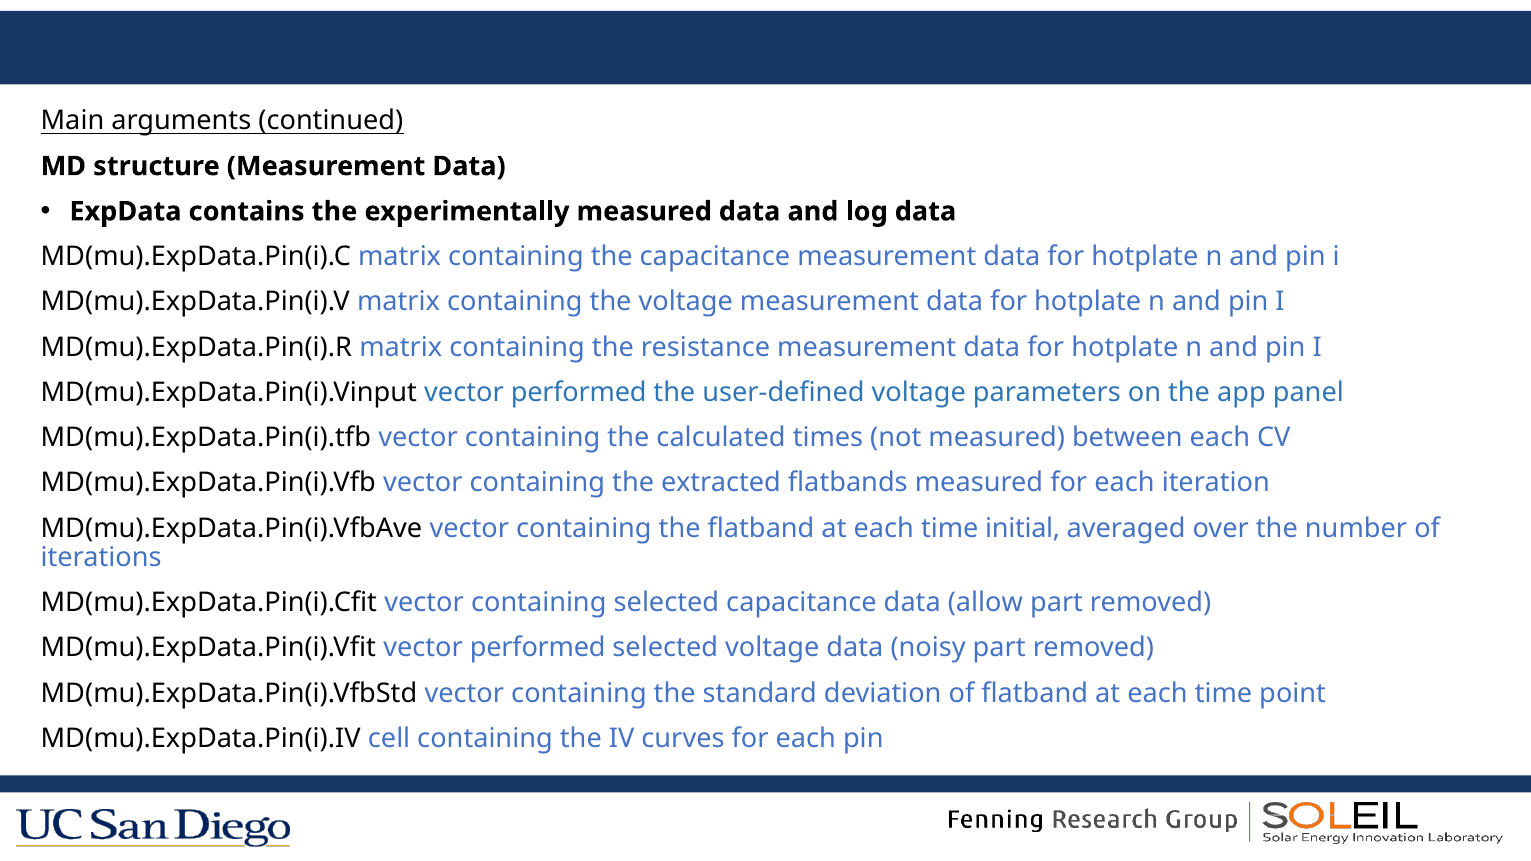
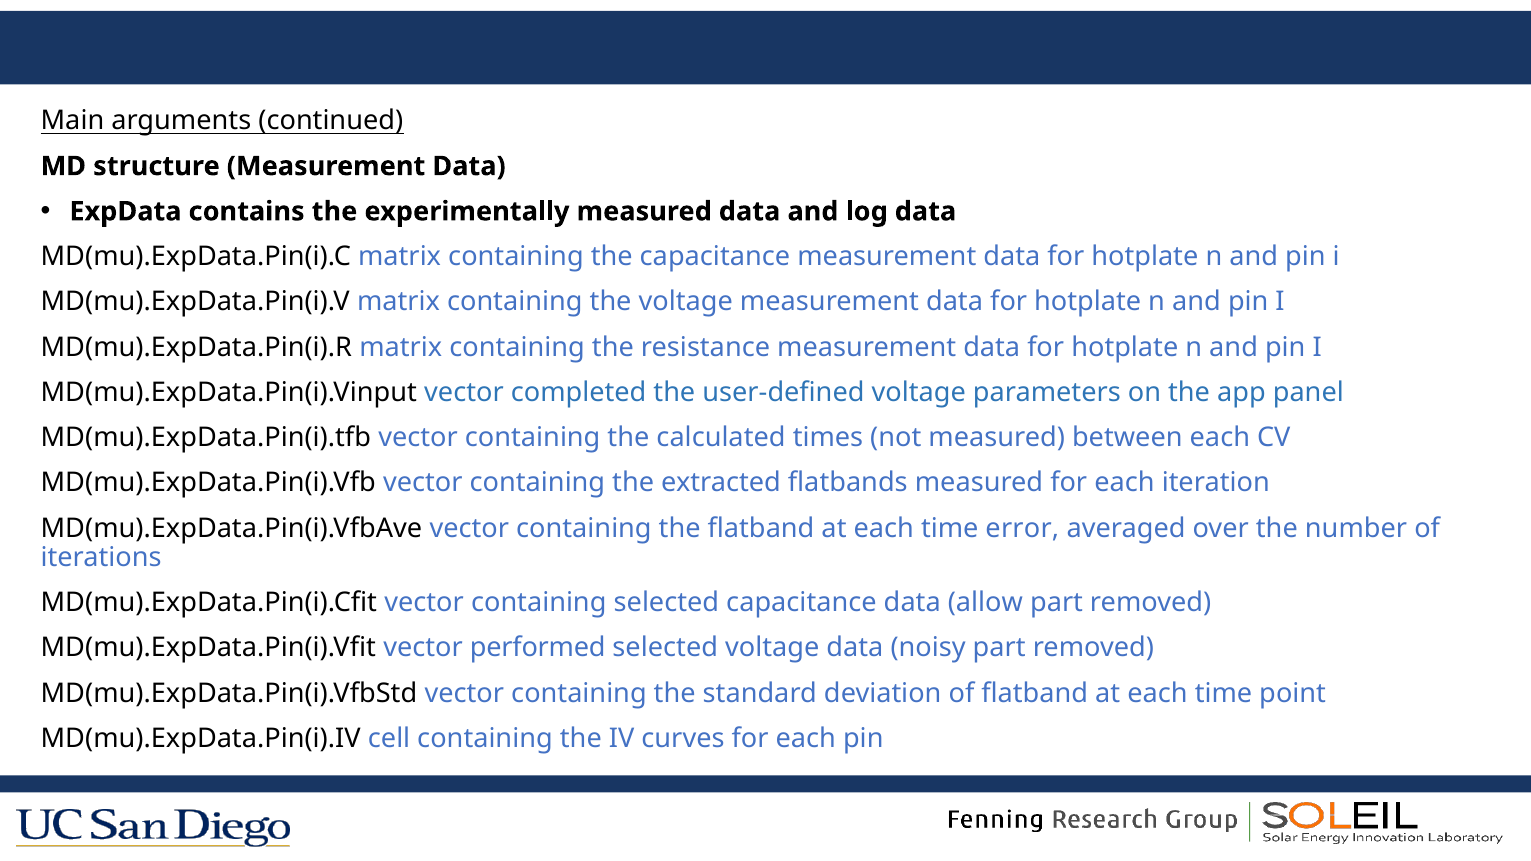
MD(mu).ExpData.Pin(i).Vinput vector performed: performed -> completed
initial: initial -> error
